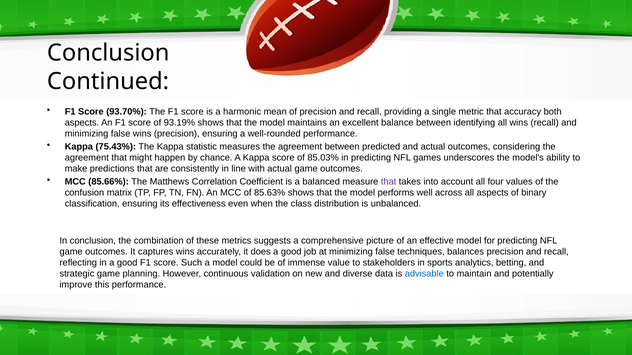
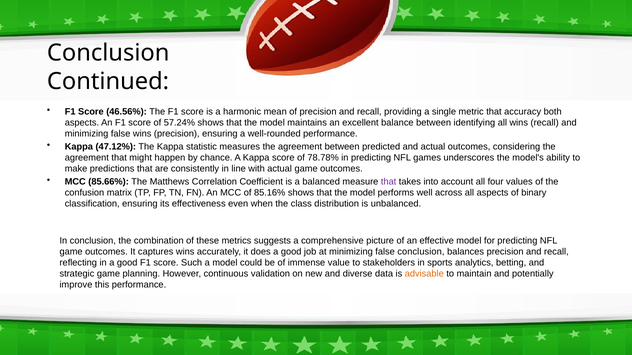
93.70%: 93.70% -> 46.56%
93.19%: 93.19% -> 57.24%
75.43%: 75.43% -> 47.12%
85.03%: 85.03% -> 78.78%
85.63%: 85.63% -> 85.16%
false techniques: techniques -> conclusion
advisable colour: blue -> orange
